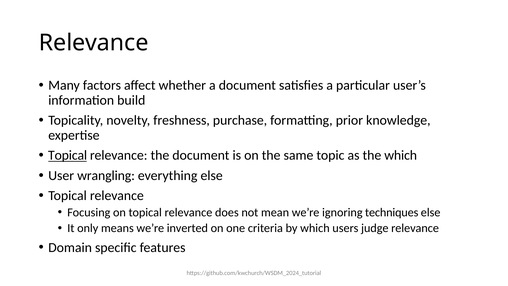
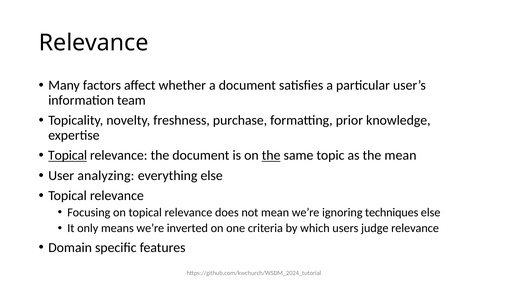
build: build -> team
the at (271, 155) underline: none -> present
the which: which -> mean
wrangling: wrangling -> analyzing
